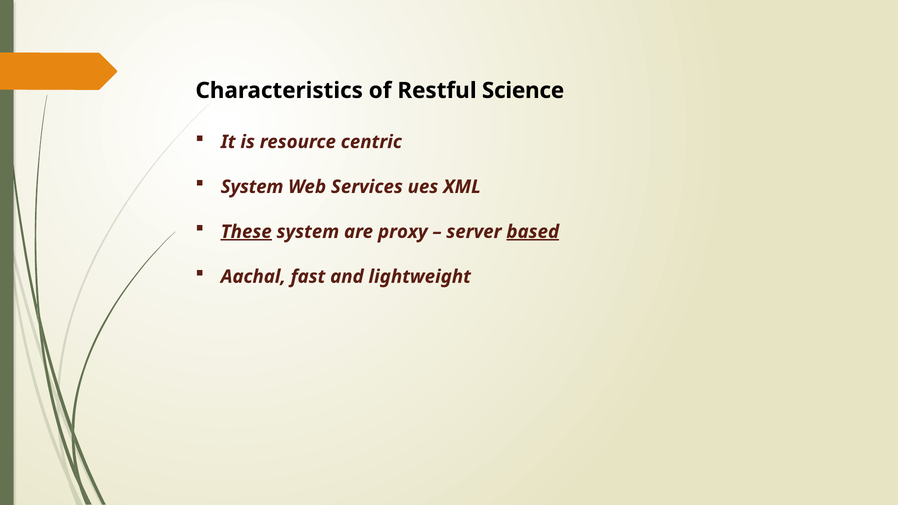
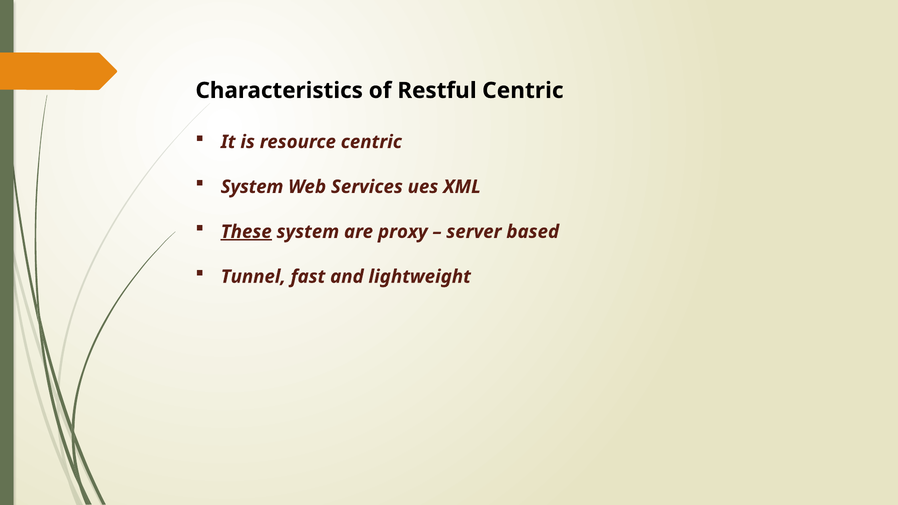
Restful Science: Science -> Centric
based underline: present -> none
Aachal: Aachal -> Tunnel
